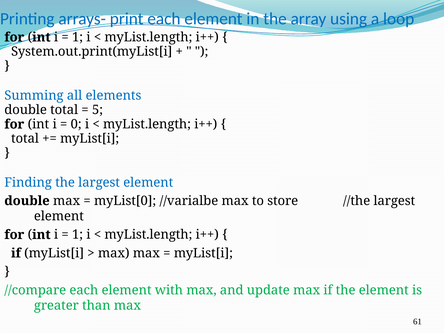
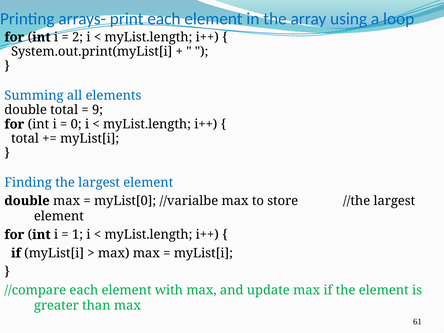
1 at (78, 37): 1 -> 2
5: 5 -> 9
